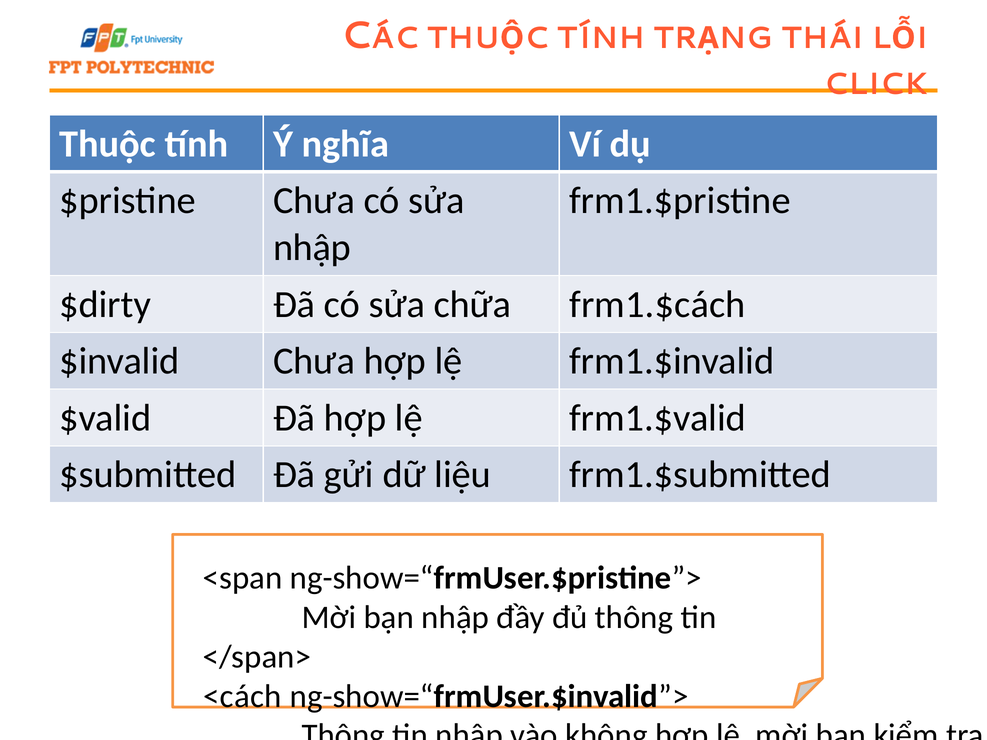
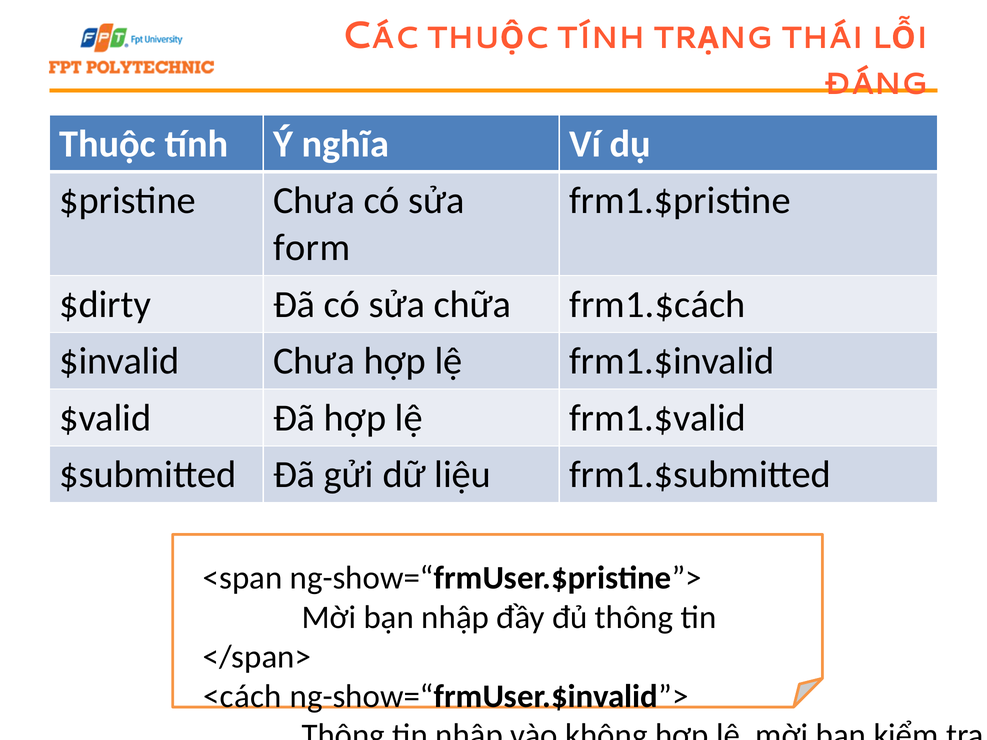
CLICK: CLICK -> ĐÁNG
nhập at (312, 248): nhập -> form
